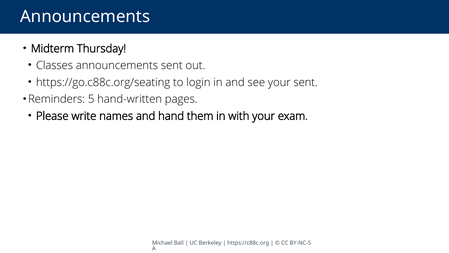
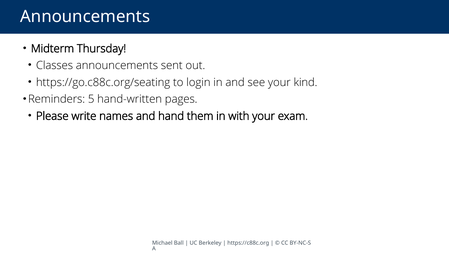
your sent: sent -> kind
